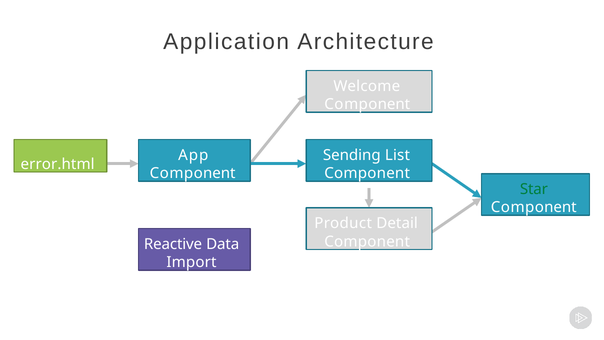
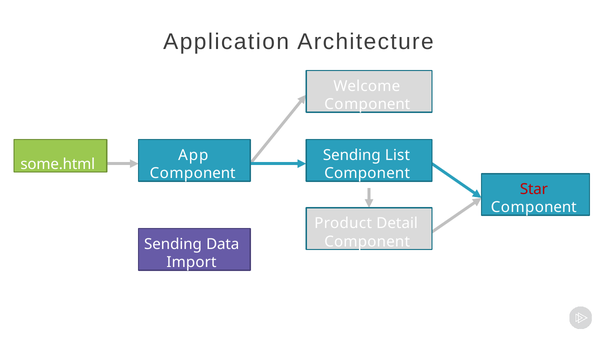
error.html: error.html -> some.html
Star colour: green -> red
Reactive at (173, 244): Reactive -> Sending
